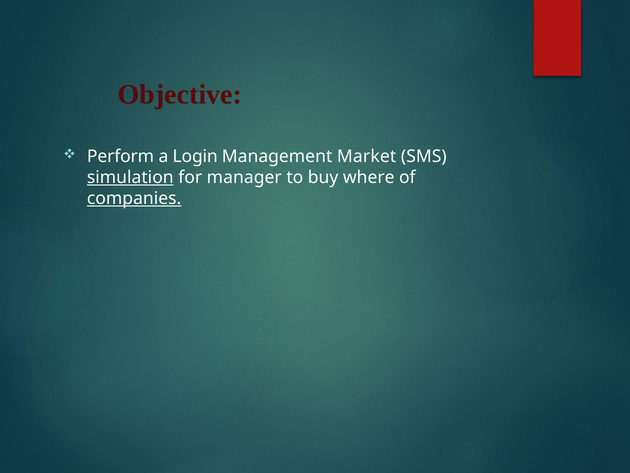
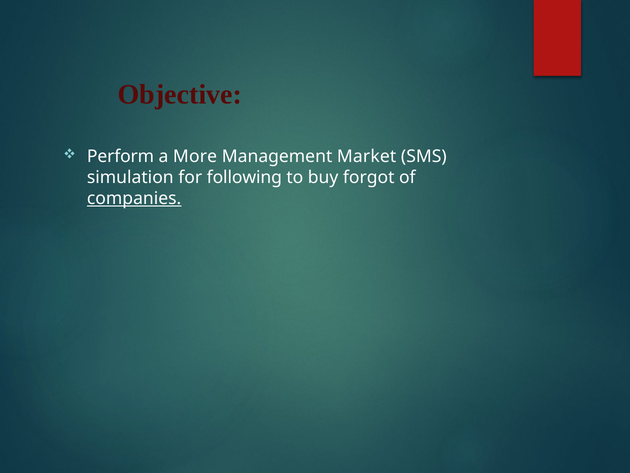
Login: Login -> More
simulation underline: present -> none
manager: manager -> following
where: where -> forgot
